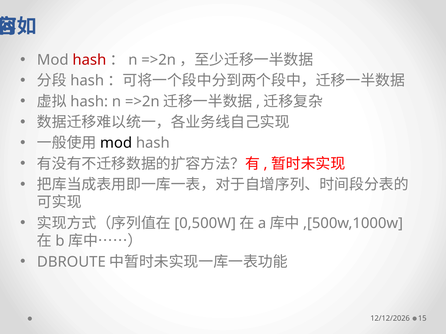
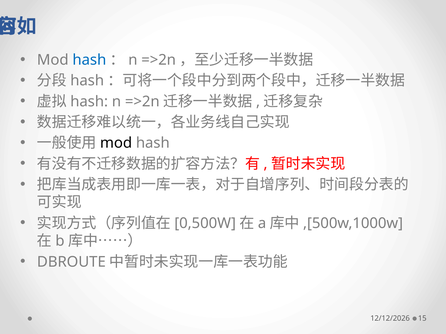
hash at (89, 60) colour: red -> blue
